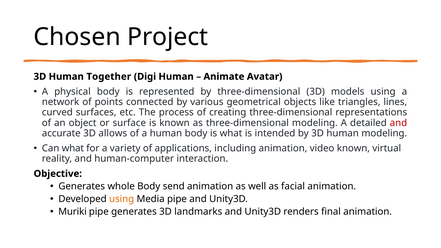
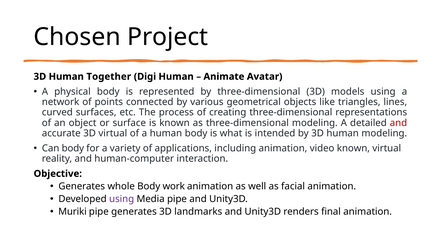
3D allows: allows -> virtual
Can what: what -> body
send: send -> work
using at (122, 199) colour: orange -> purple
